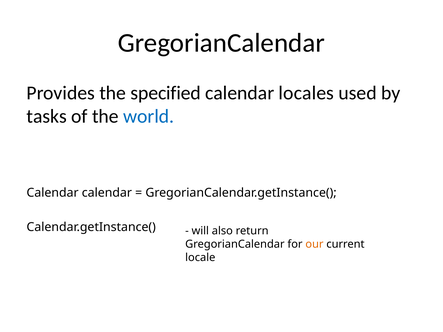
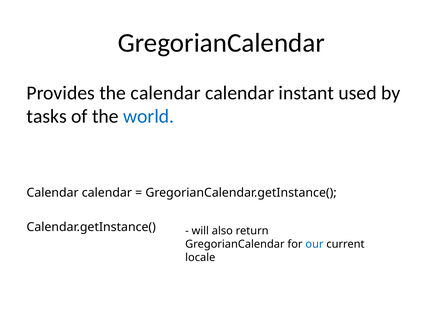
the specified: specified -> calendar
locales: locales -> instant
our colour: orange -> blue
